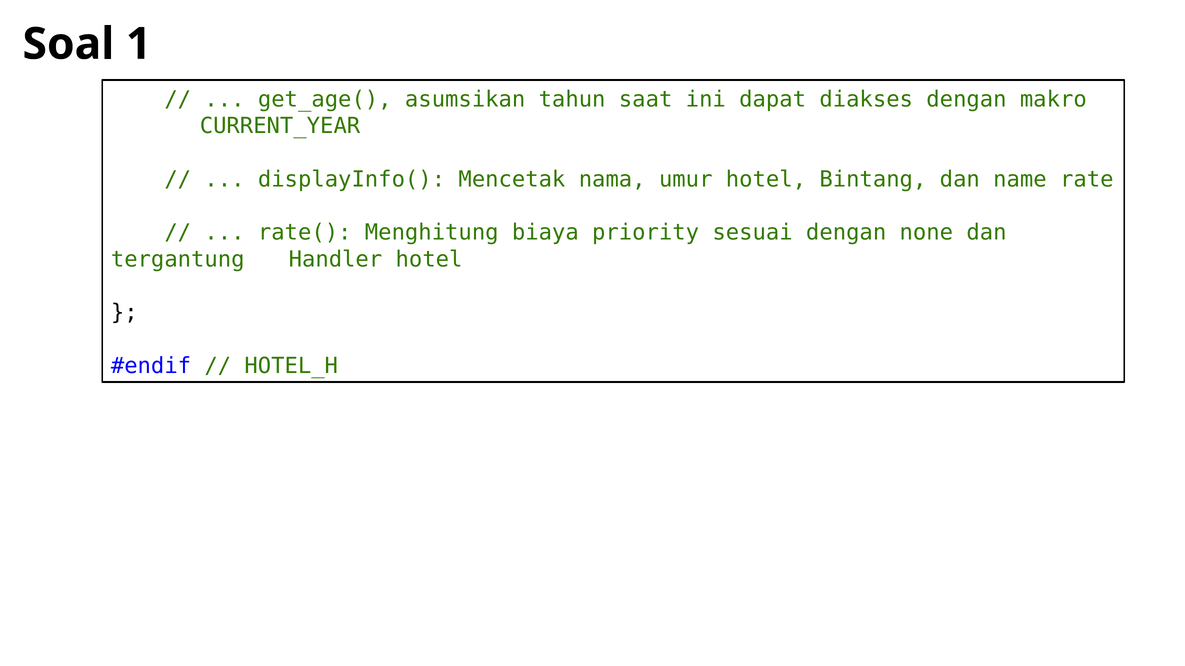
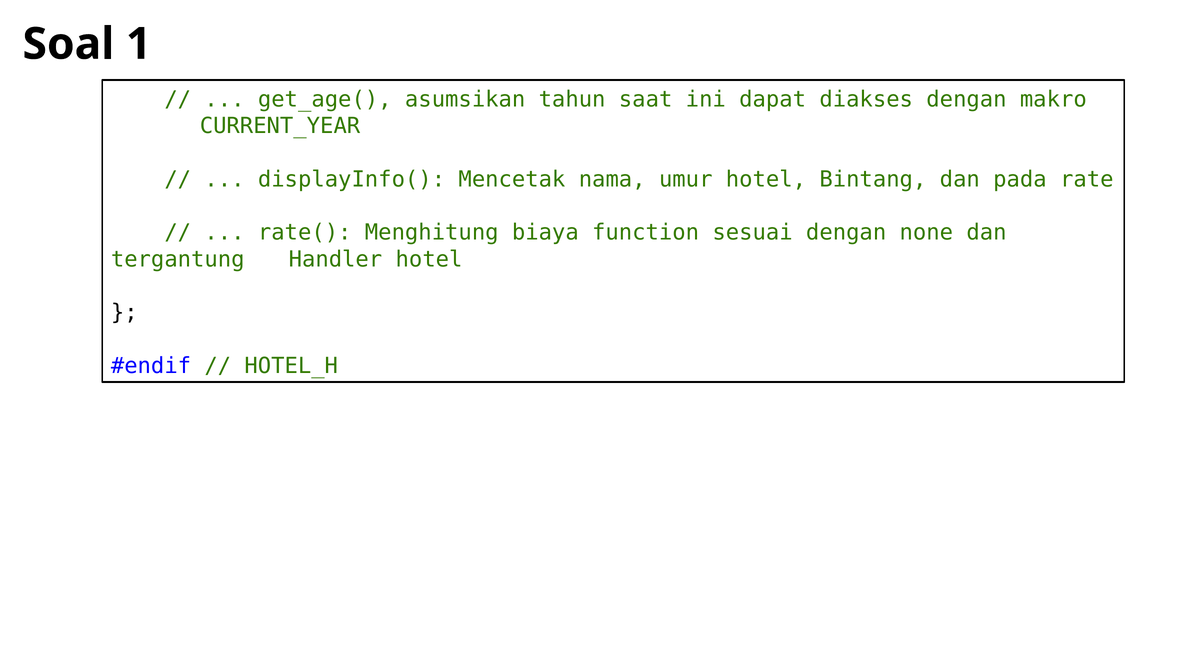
name: name -> pada
priority: priority -> function
